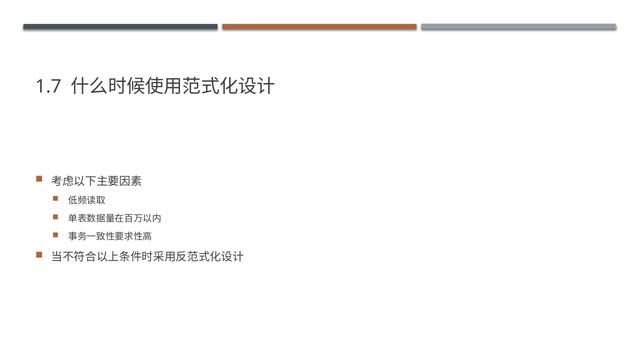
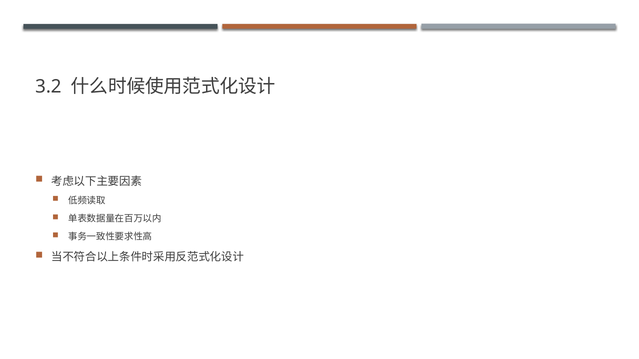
1.7: 1.7 -> 3.2
